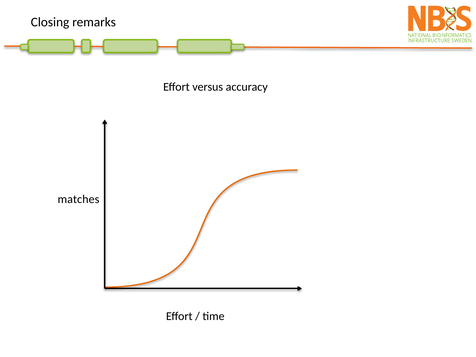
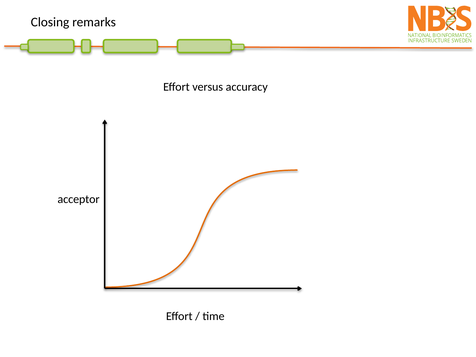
matches: matches -> acceptor
